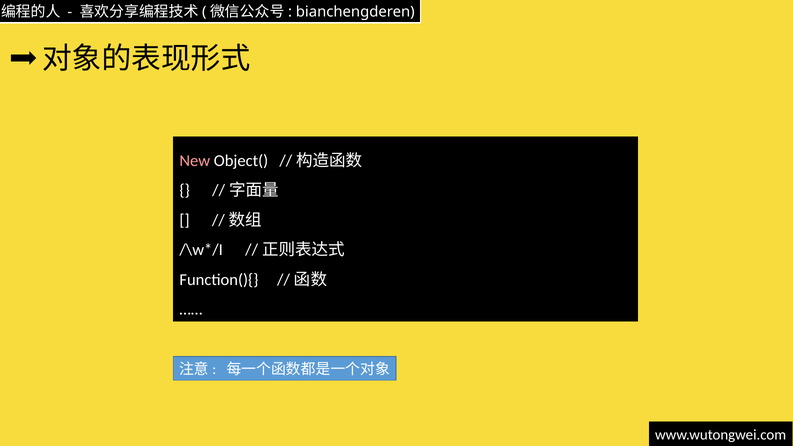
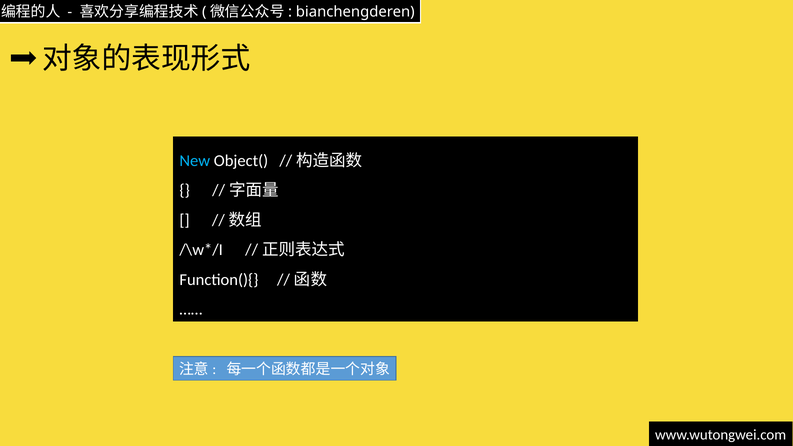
New colour: pink -> light blue
